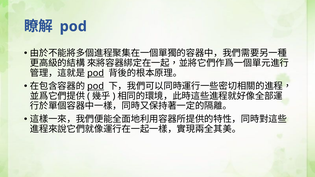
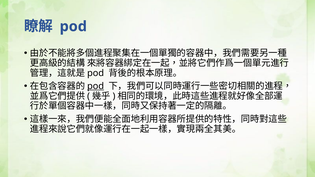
pod at (96, 73) underline: present -> none
